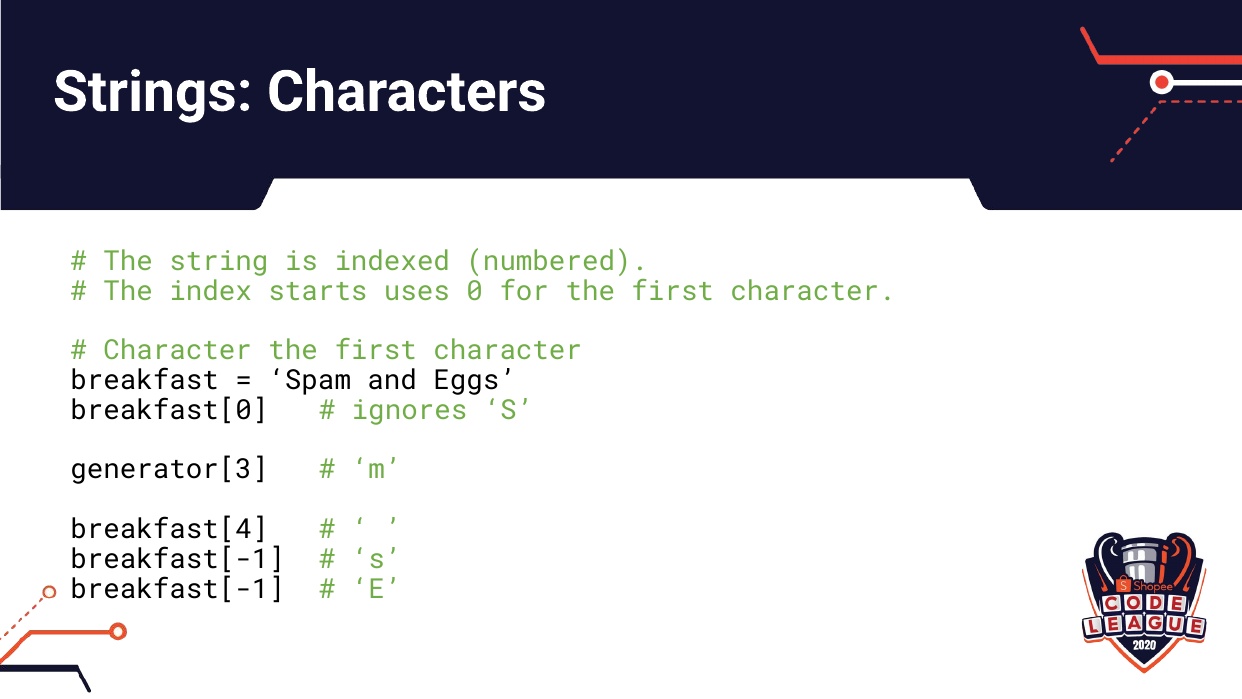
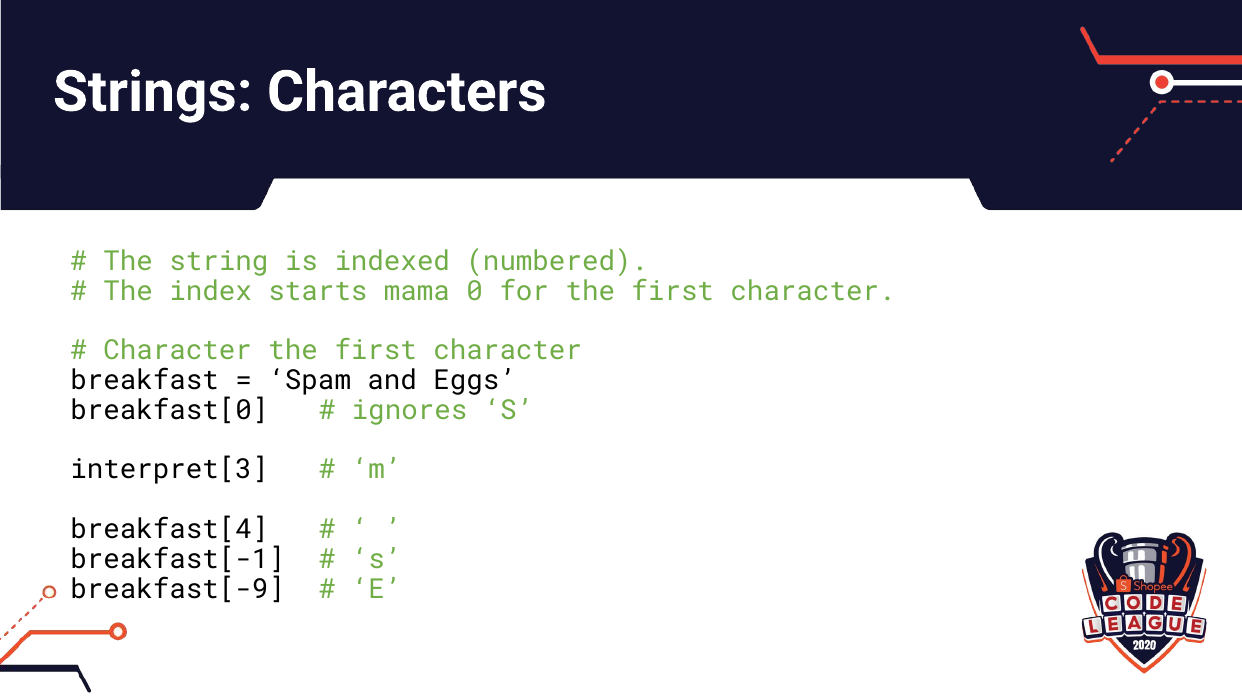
uses: uses -> mama
generator[3: generator[3 -> interpret[3
breakfast[-1 at (178, 589): breakfast[-1 -> breakfast[-9
